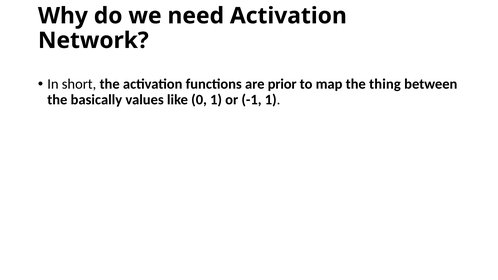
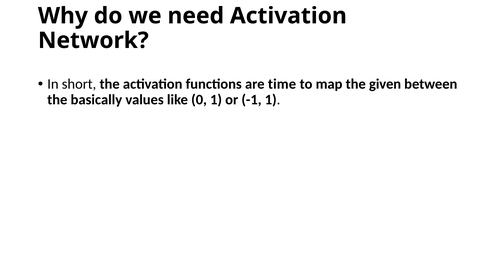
prior: prior -> time
thing: thing -> given
